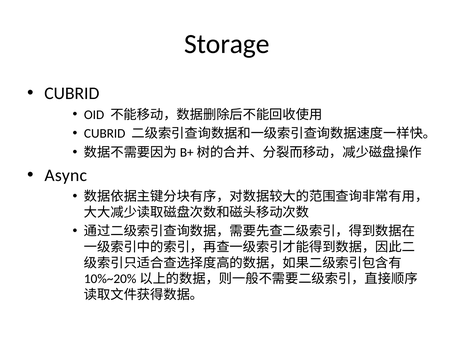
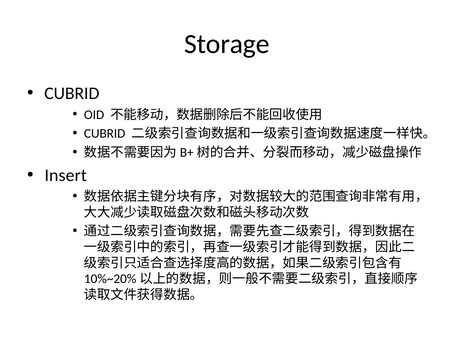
Async: Async -> Insert
